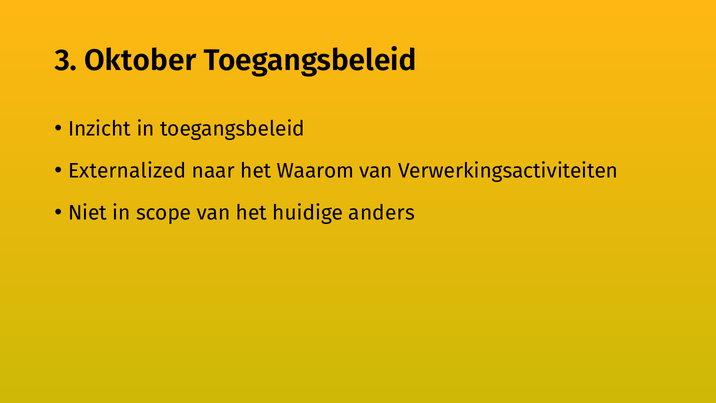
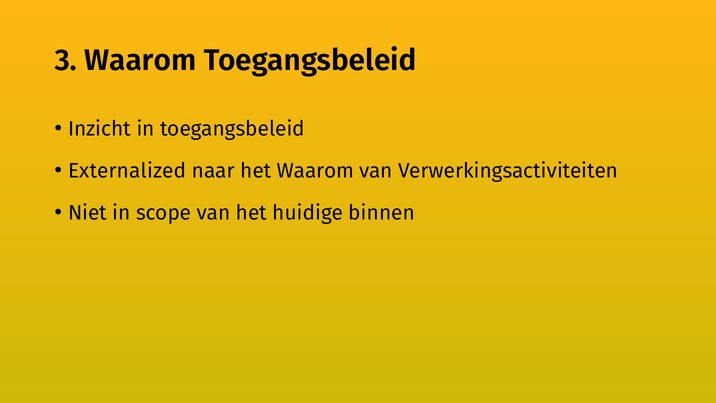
3 Oktober: Oktober -> Waarom
anders: anders -> binnen
